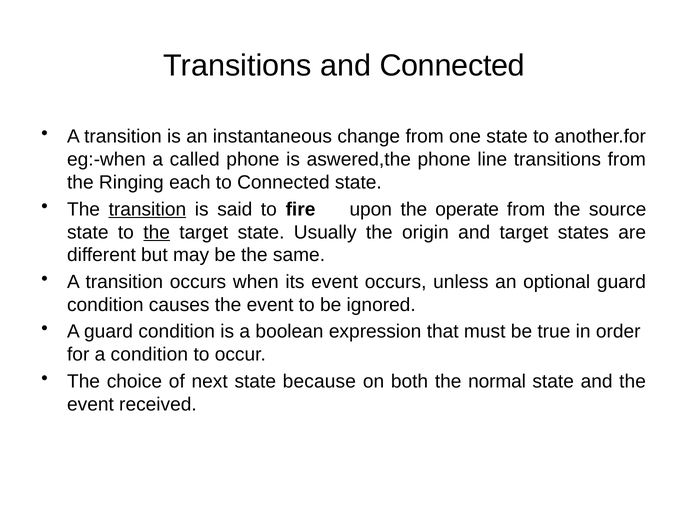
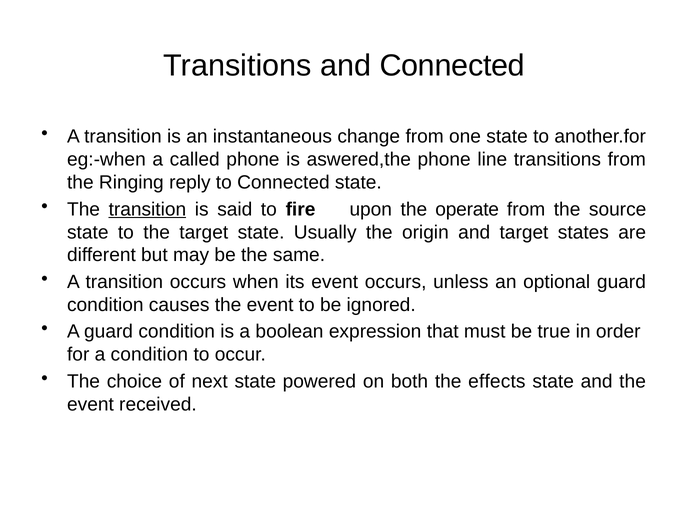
each: each -> reply
the at (157, 232) underline: present -> none
because: because -> powered
normal: normal -> effects
